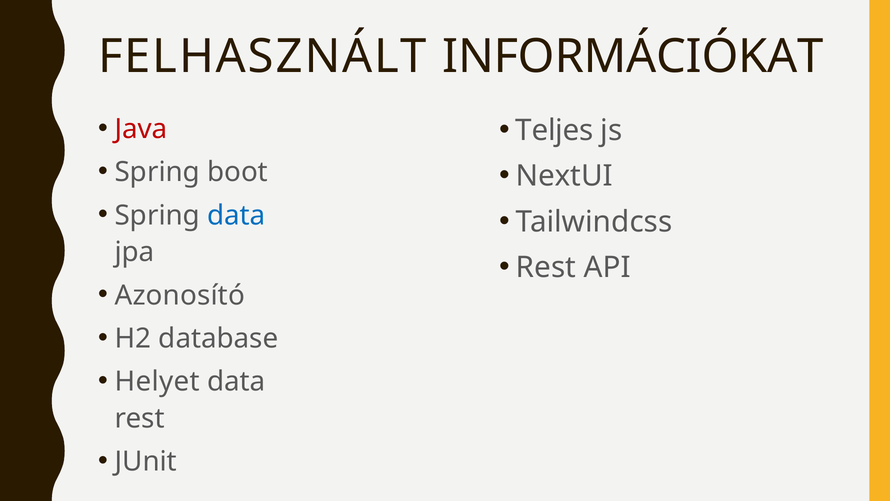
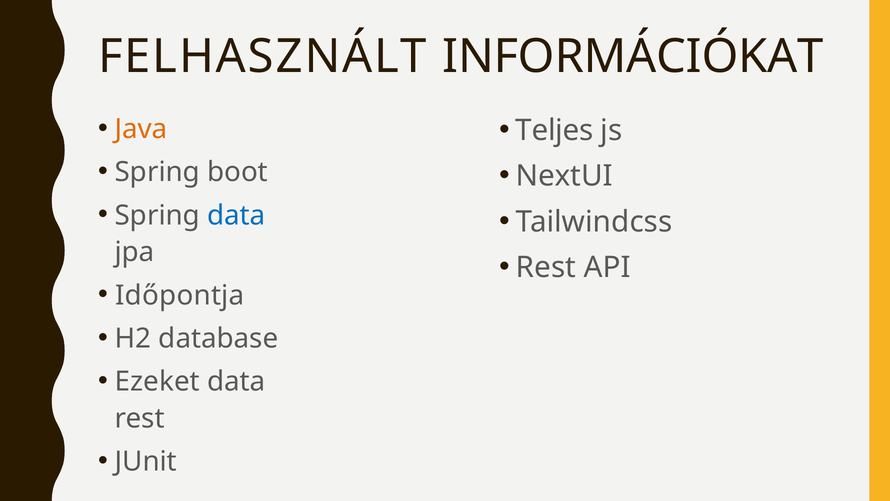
Java colour: red -> orange
Azonosító: Azonosító -> Időpontja
Helyet: Helyet -> Ezeket
